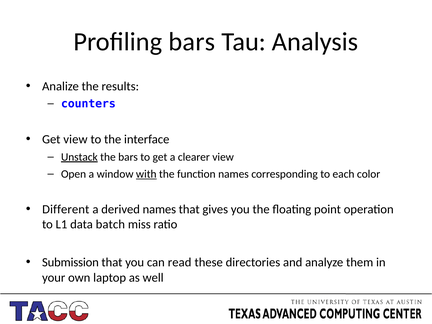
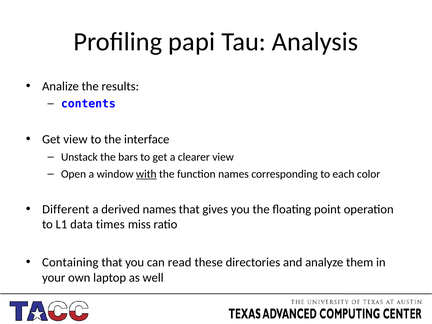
Profiling bars: bars -> papi
counters: counters -> contents
Unstack underline: present -> none
batch: batch -> times
Submission: Submission -> Containing
